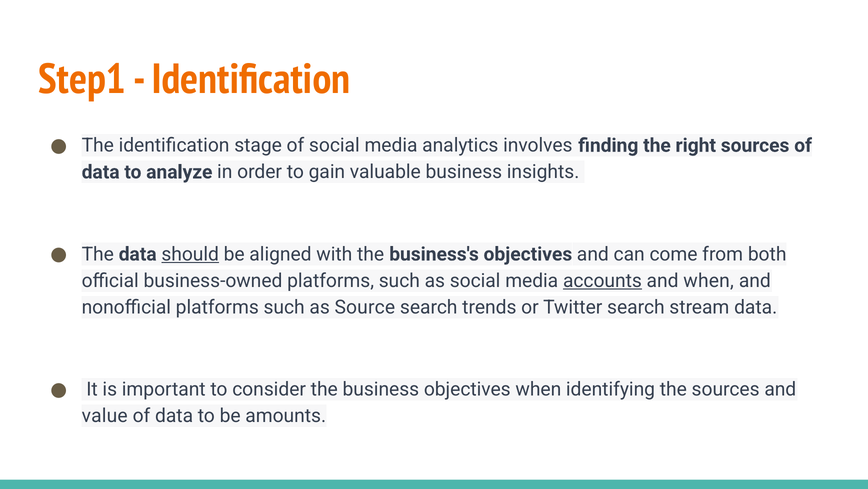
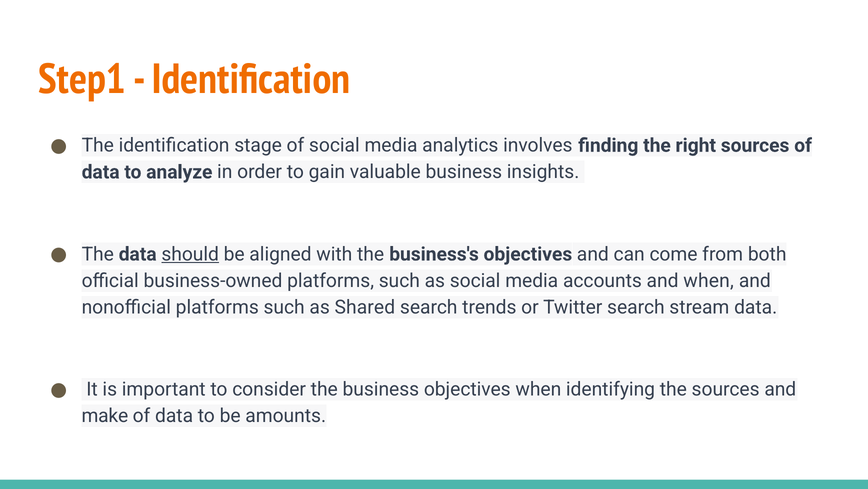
accounts underline: present -> none
Source: Source -> Shared
value: value -> make
